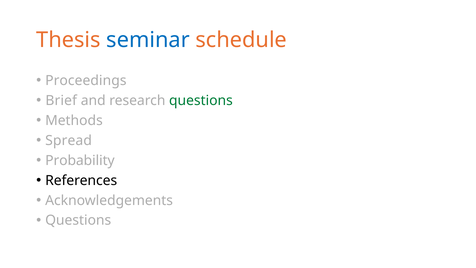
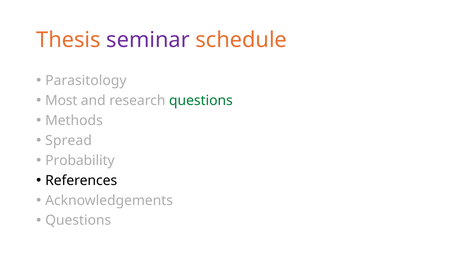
seminar colour: blue -> purple
Proceedings: Proceedings -> Parasitology
Brief: Brief -> Most
